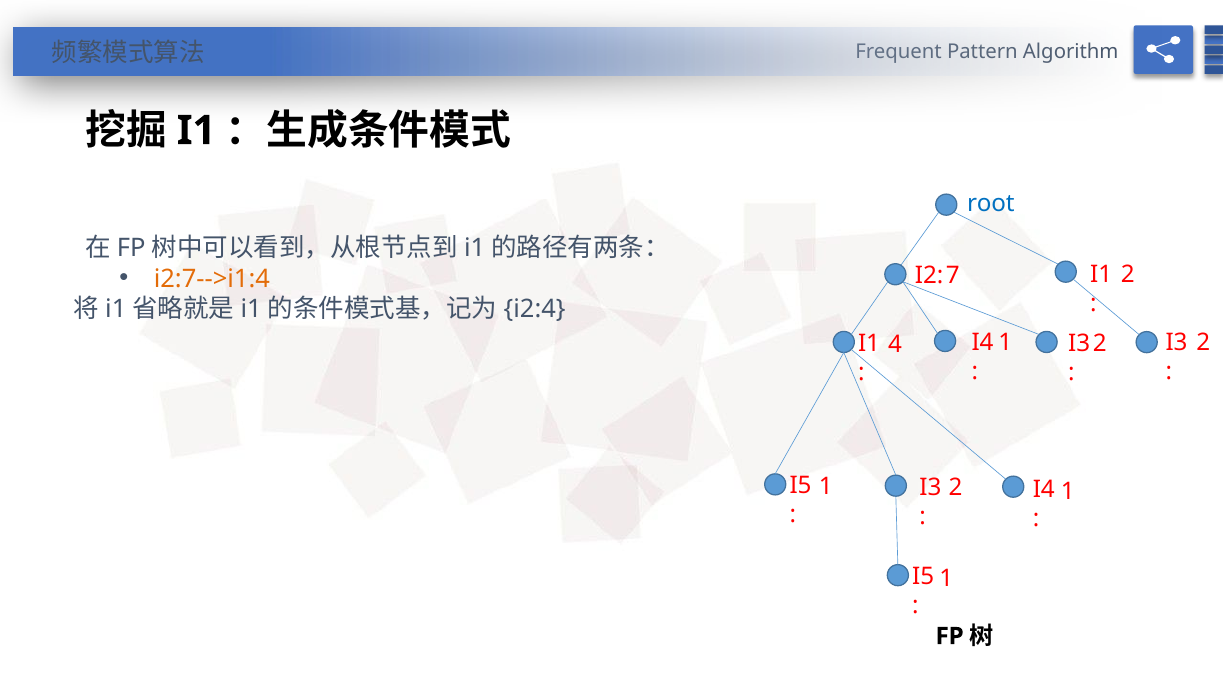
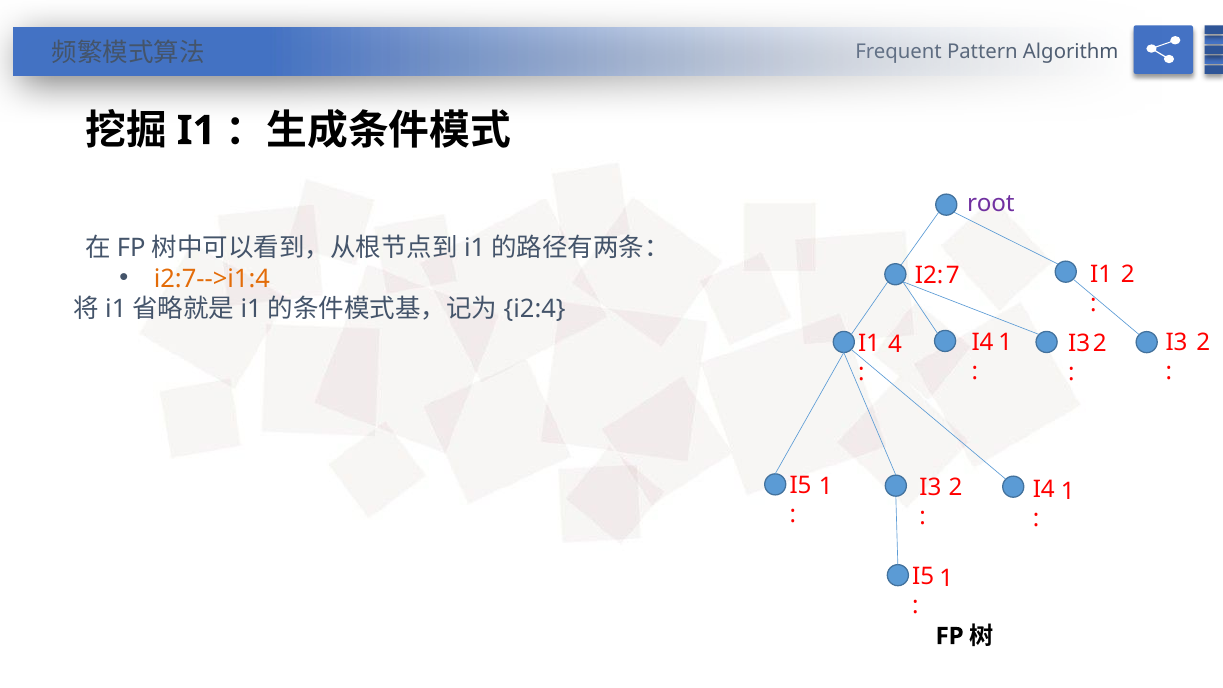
root colour: blue -> purple
